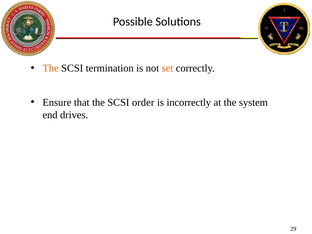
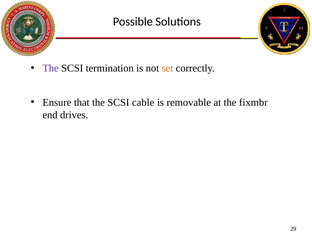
The at (51, 68) colour: orange -> purple
order: order -> cable
incorrectly: incorrectly -> removable
system: system -> fixmbr
